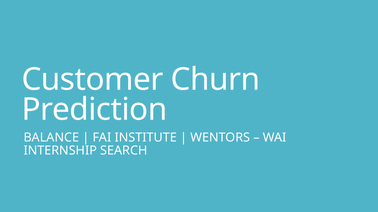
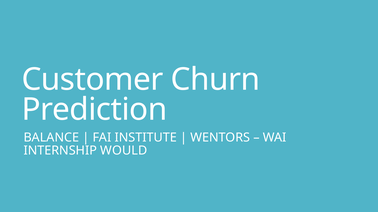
SEARCH: SEARCH -> WOULD
